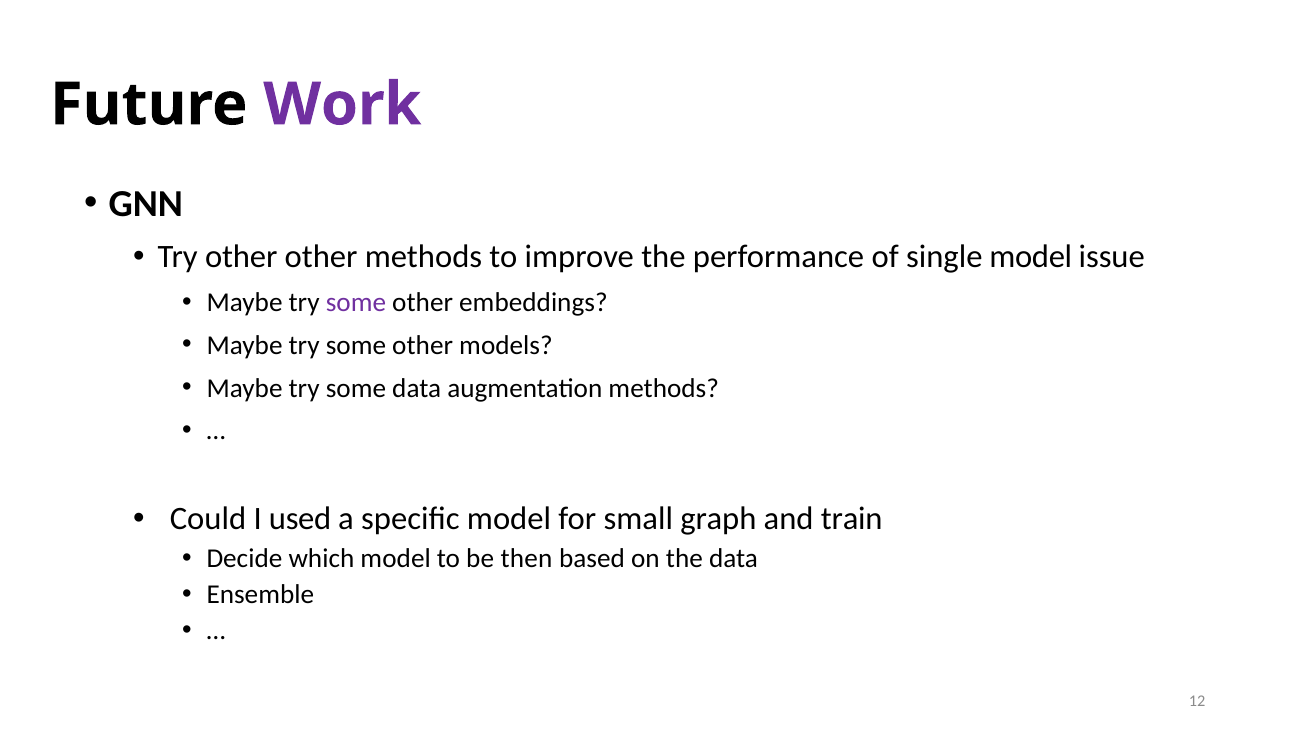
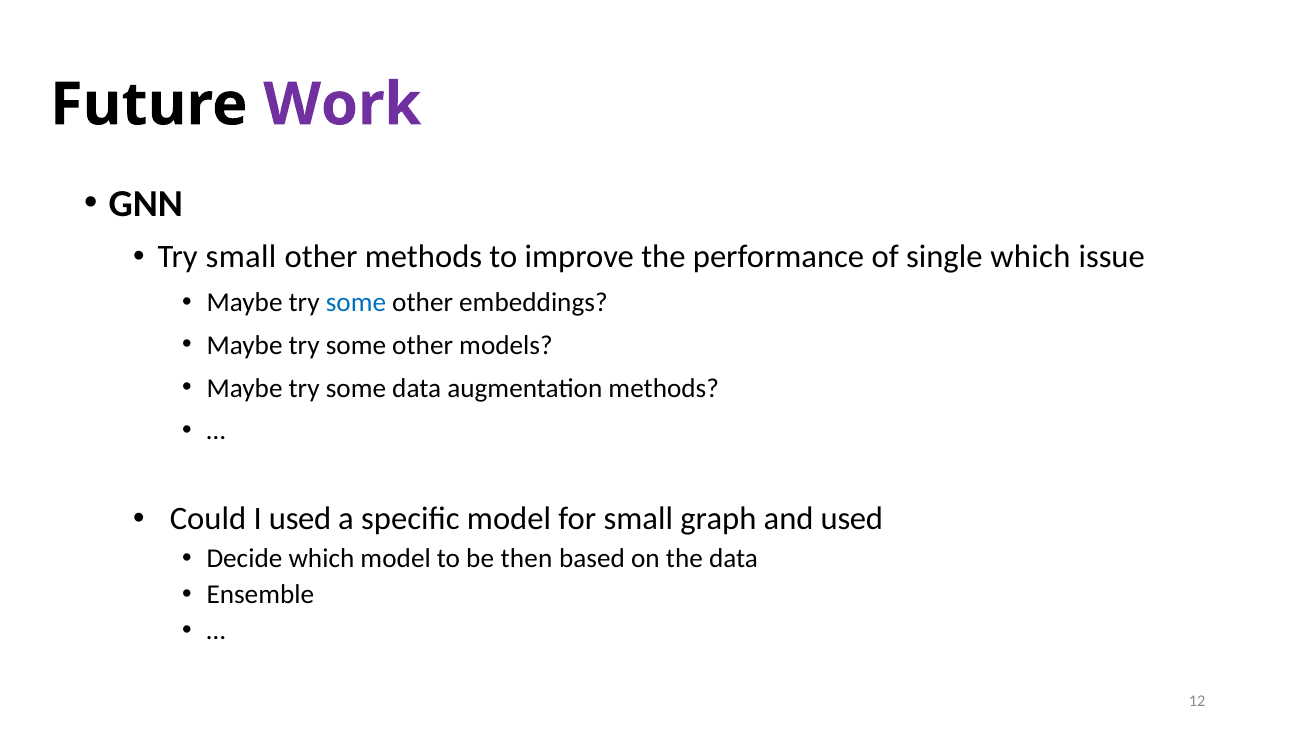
Try other: other -> small
single model: model -> which
some at (356, 303) colour: purple -> blue
and train: train -> used
